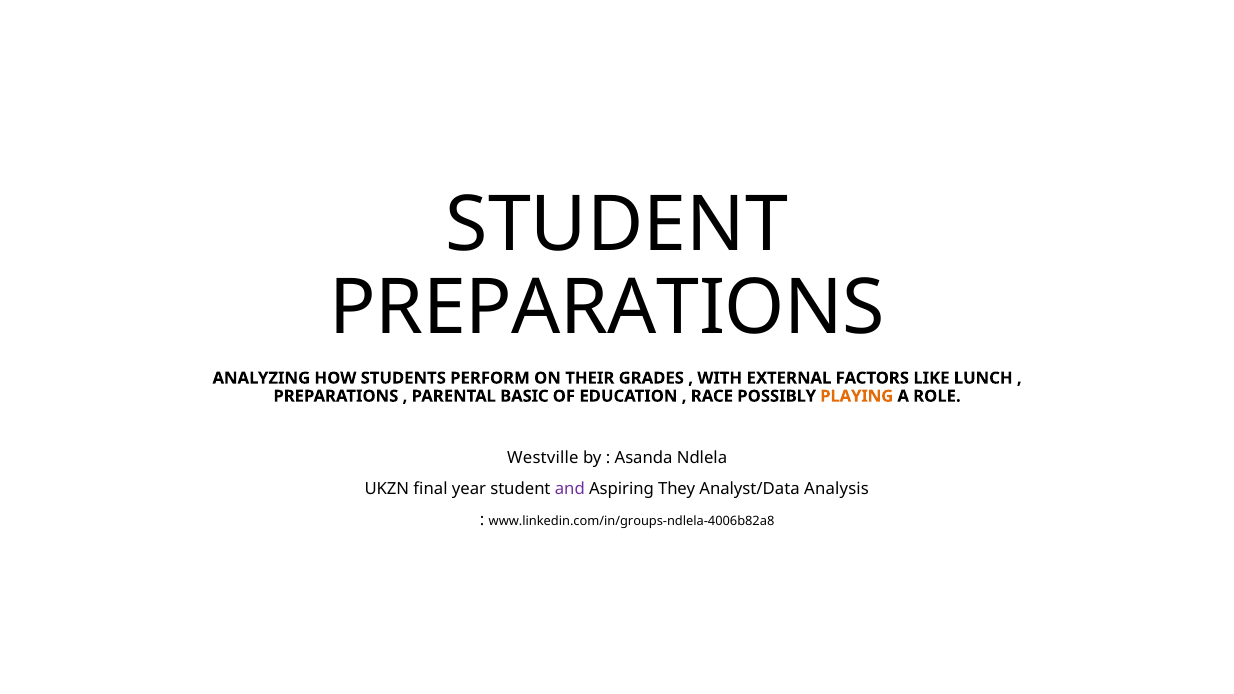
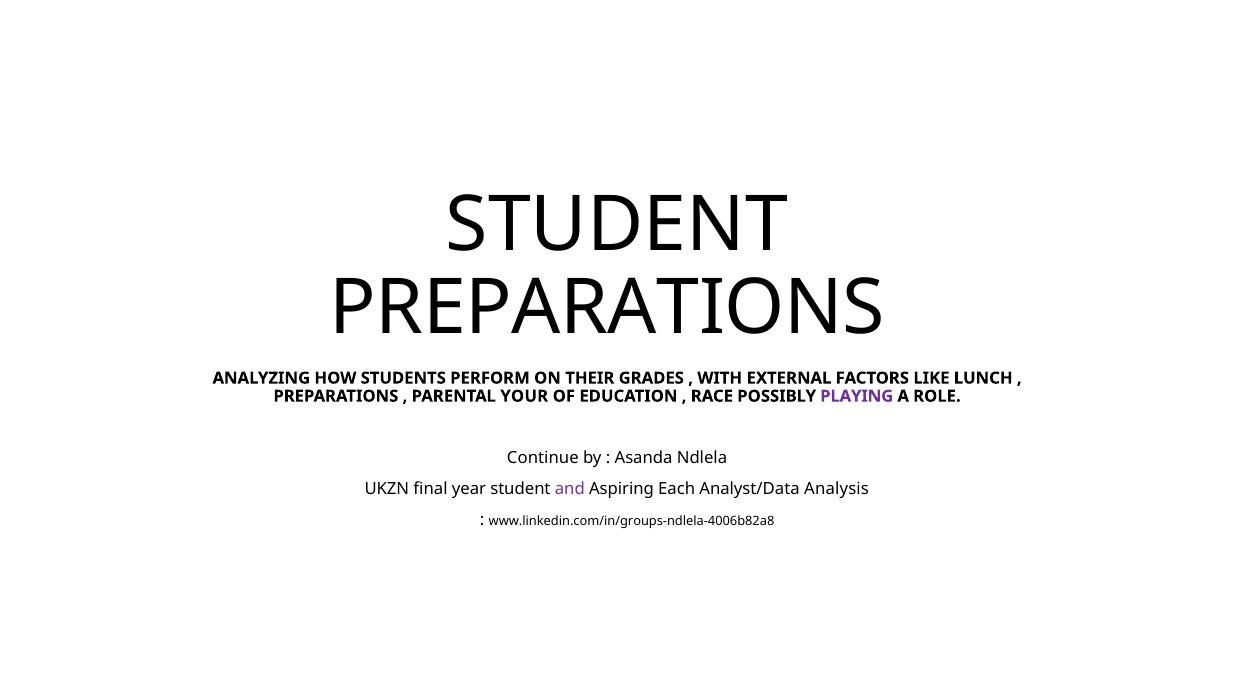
BASIC: BASIC -> YOUR
PLAYING colour: orange -> purple
Westville: Westville -> Continue
They: They -> Each
